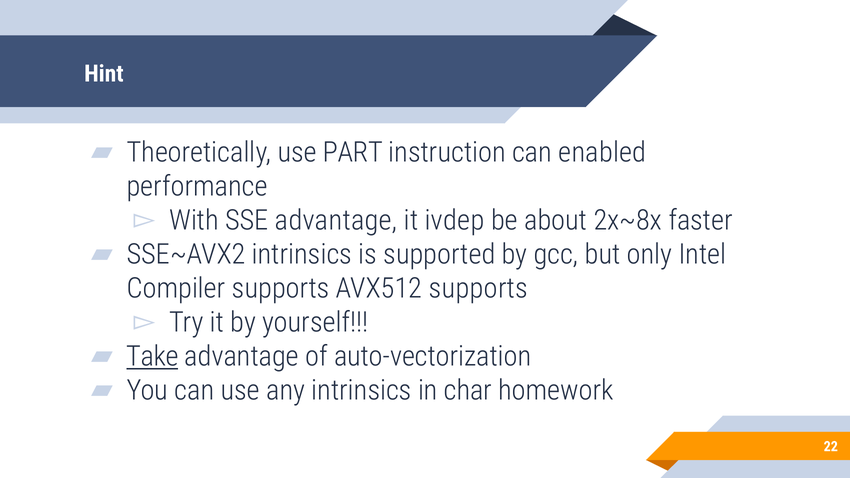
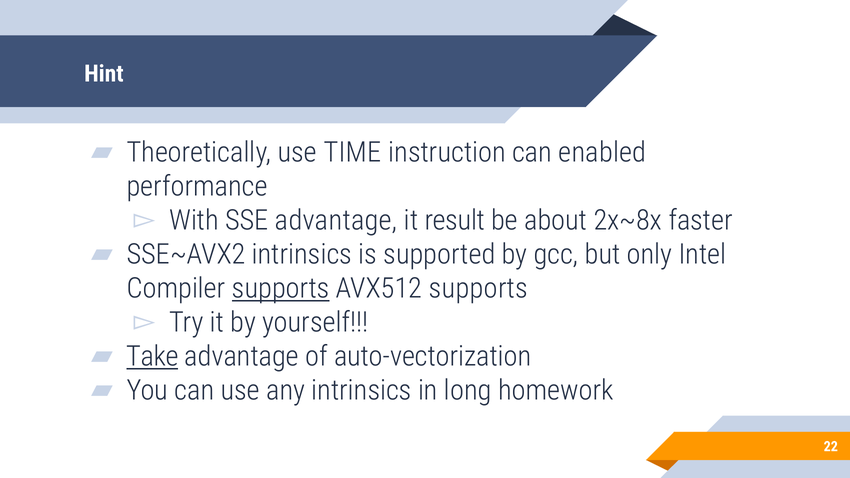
PART: PART -> TIME
ivdep: ivdep -> result
supports at (281, 289) underline: none -> present
char: char -> long
